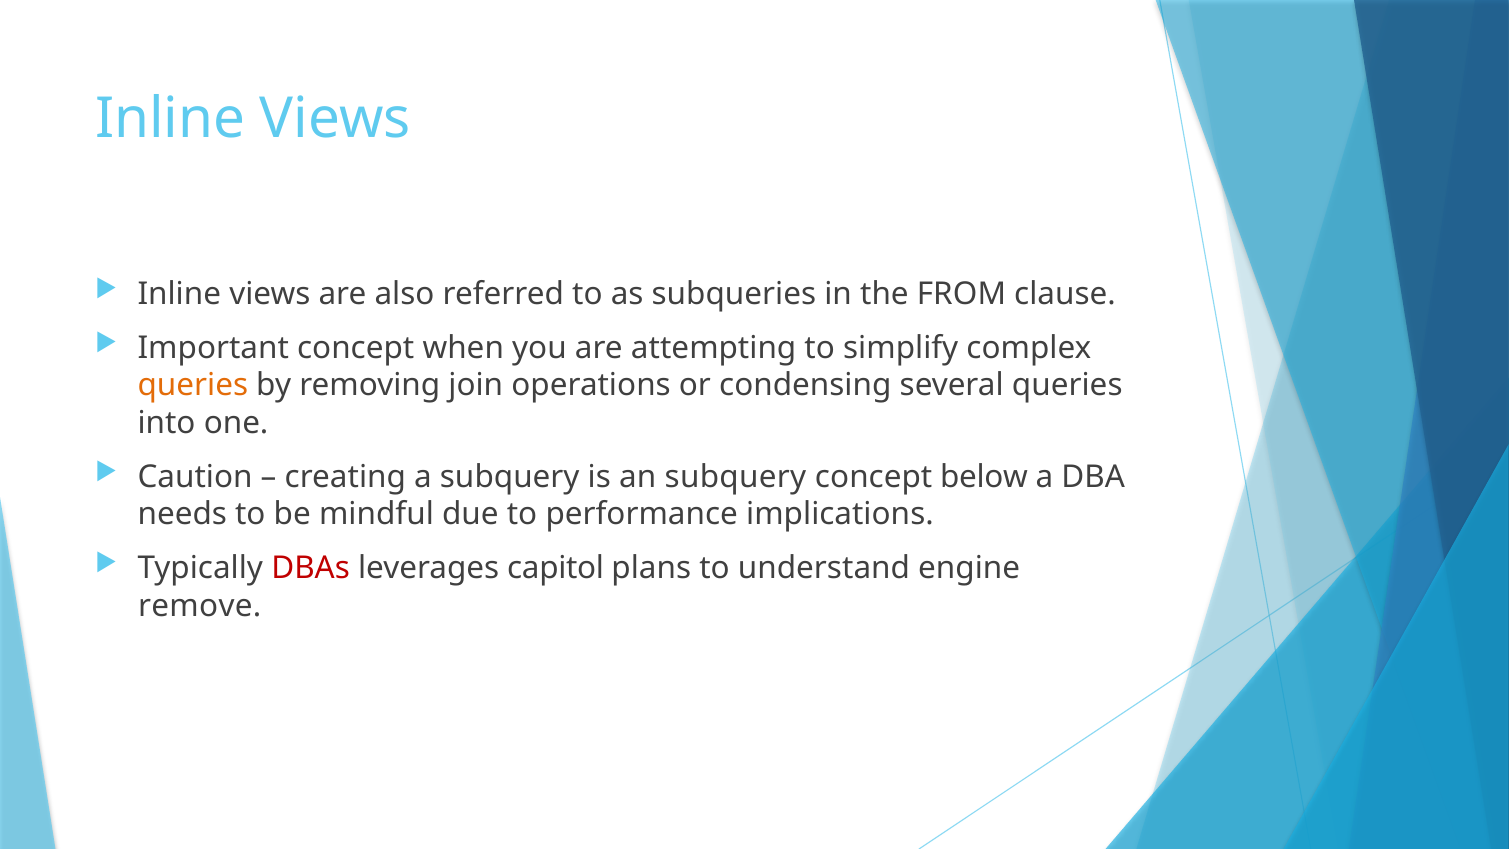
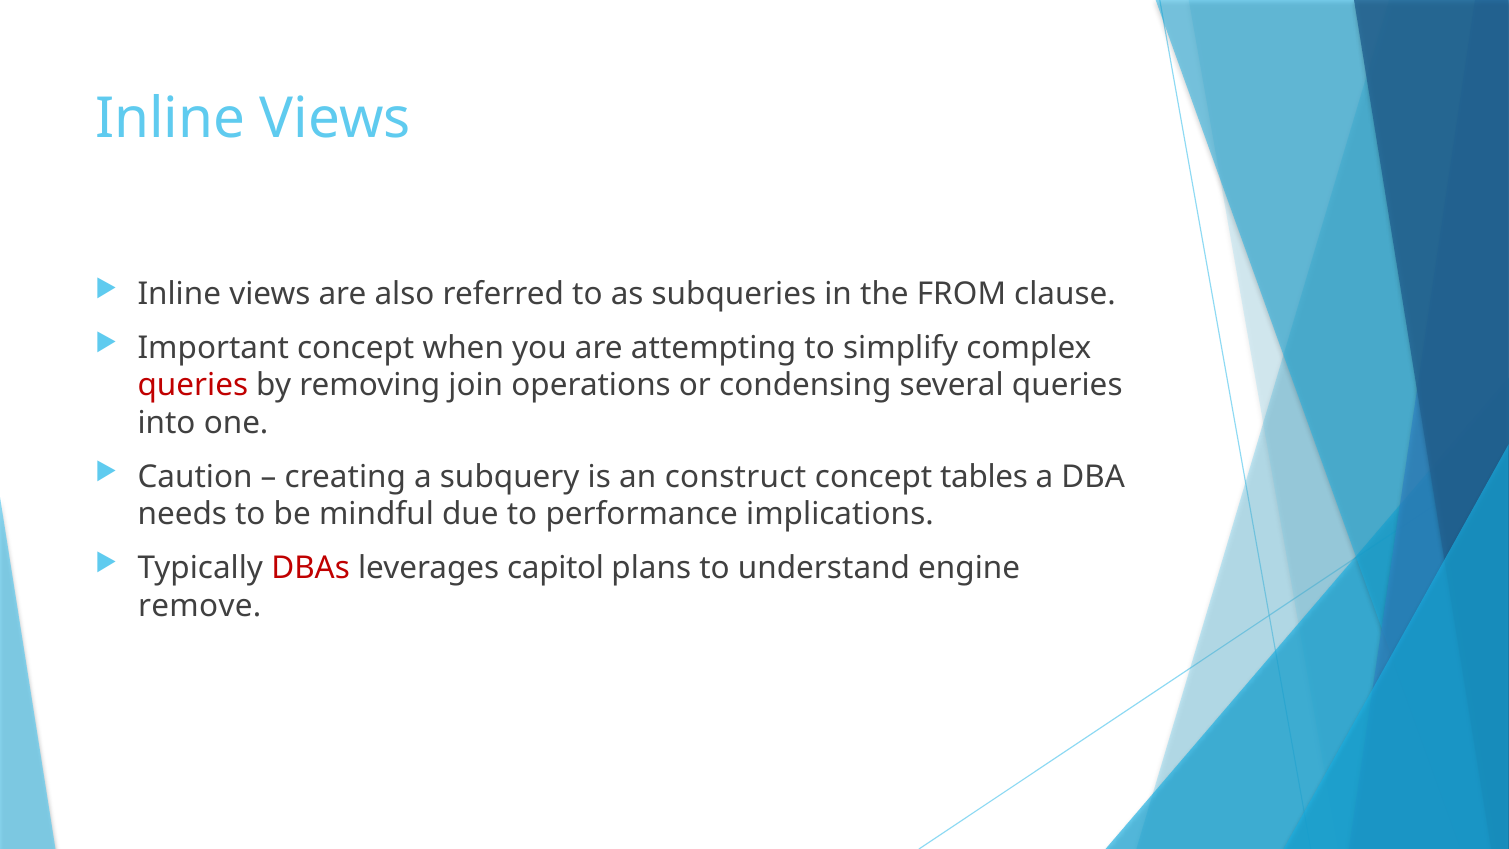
queries at (193, 385) colour: orange -> red
an subquery: subquery -> construct
below: below -> tables
